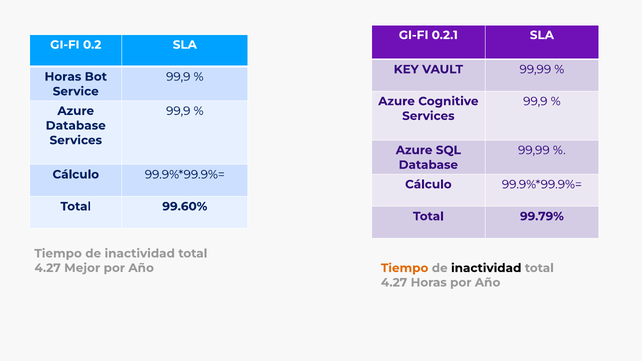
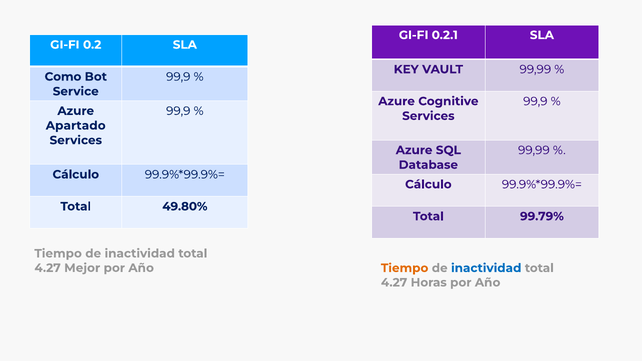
Horas at (63, 77): Horas -> Como
Database at (76, 126): Database -> Apartado
99.60%: 99.60% -> 49.80%
inactividad at (486, 268) colour: black -> blue
